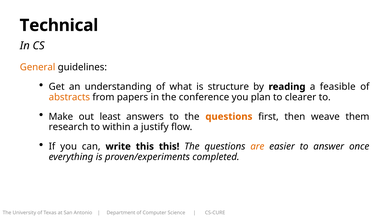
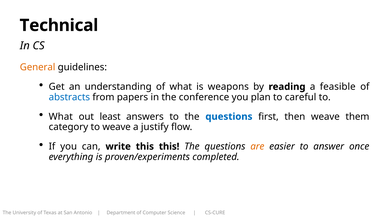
structure: structure -> weapons
abstracts colour: orange -> blue
clearer: clearer -> careful
Make at (61, 116): Make -> What
questions at (229, 116) colour: orange -> blue
research: research -> category
to within: within -> weave
